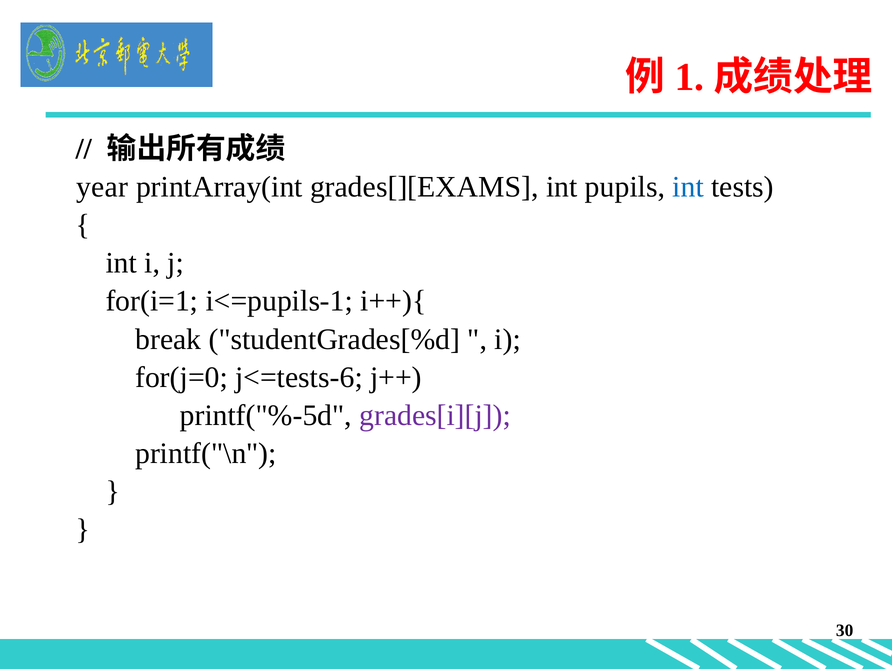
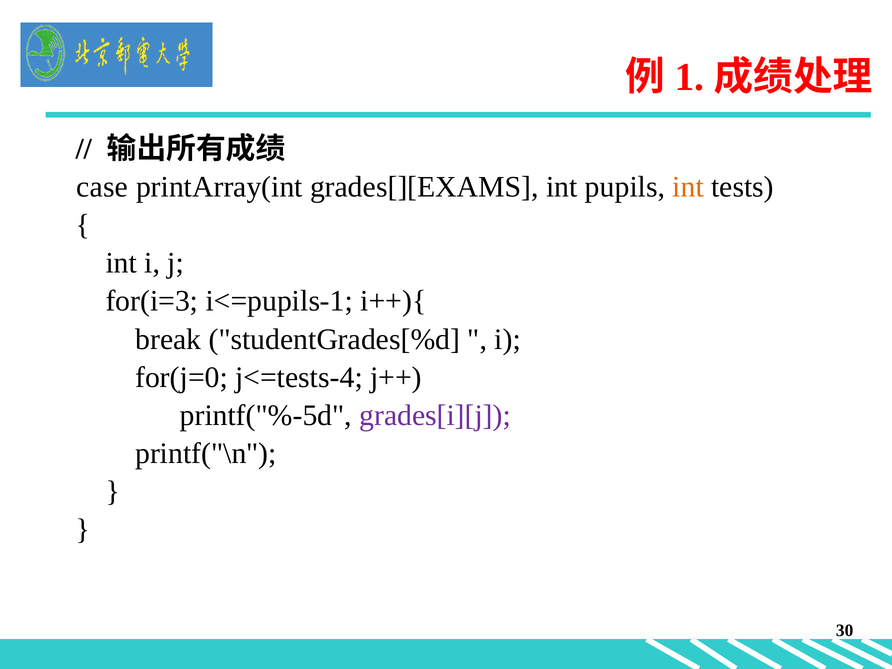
year: year -> case
int at (688, 187) colour: blue -> orange
for(i=1: for(i=1 -> for(i=3
j<=tests-6: j<=tests-6 -> j<=tests-4
